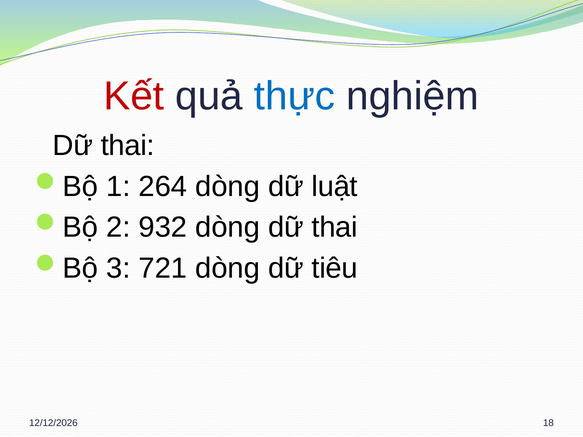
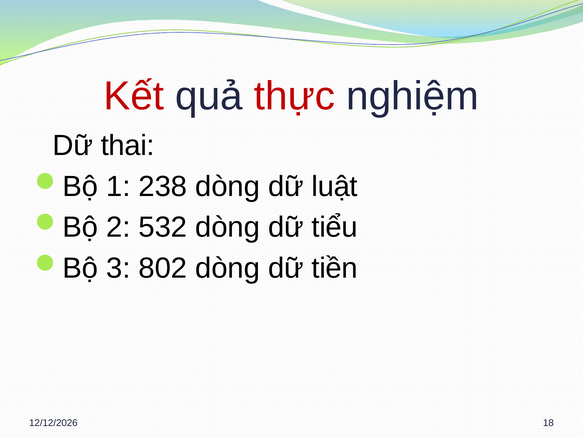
thực colour: blue -> red
264: 264 -> 238
932: 932 -> 532
dòng dữ thai: thai -> tiểu
721: 721 -> 802
tiêu: tiêu -> tiền
